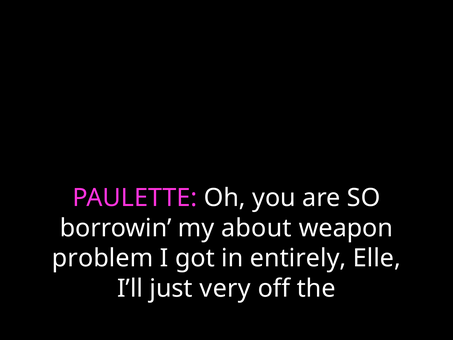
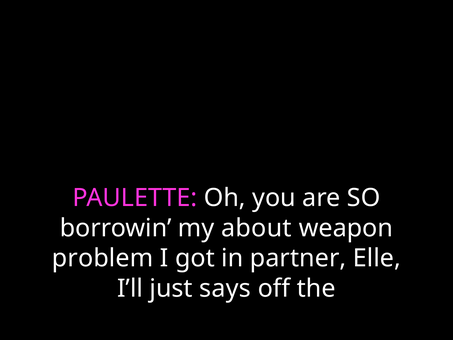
entirely: entirely -> partner
very: very -> says
